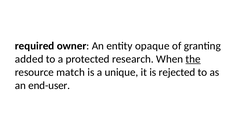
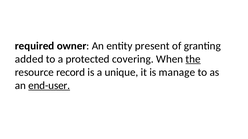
opaque: opaque -> present
research: research -> covering
match: match -> record
rejected: rejected -> manage
end-user underline: none -> present
